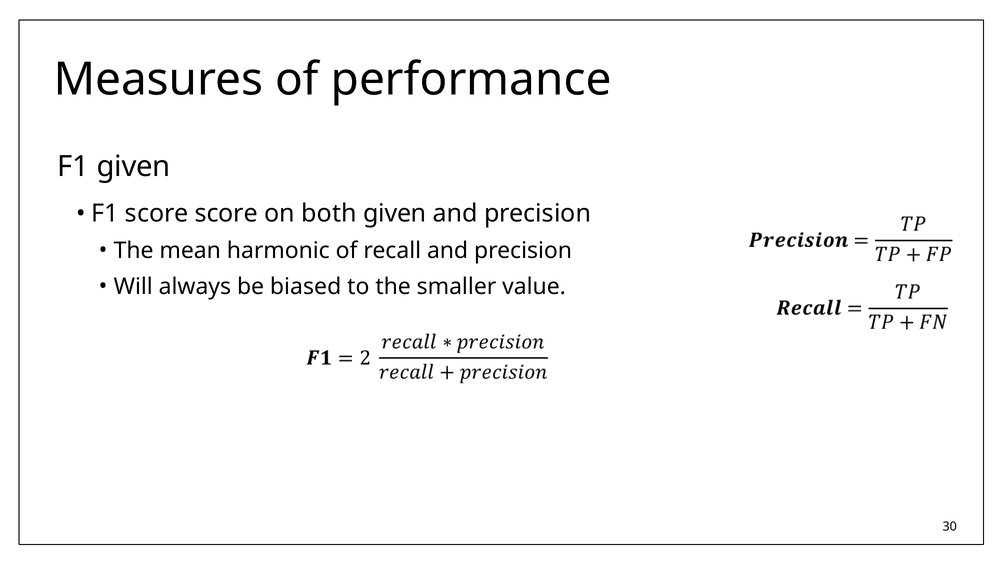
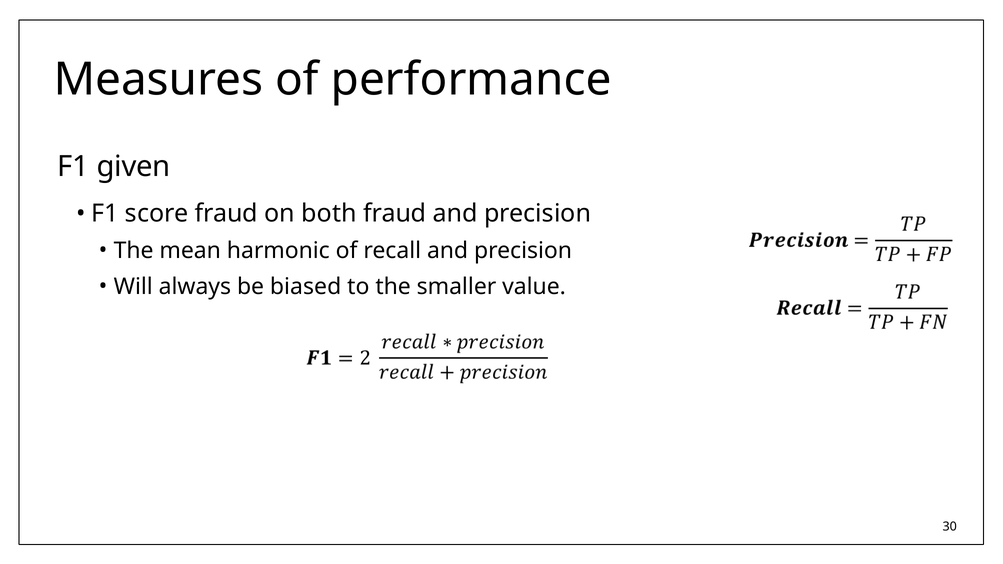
score score: score -> fraud
both given: given -> fraud
